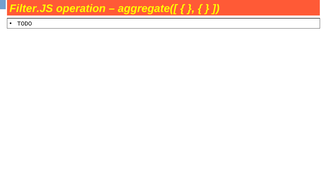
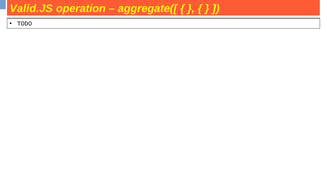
Filter.JS: Filter.JS -> Valid.JS
